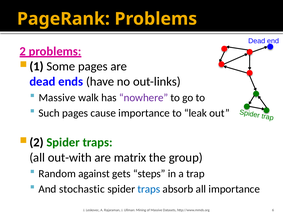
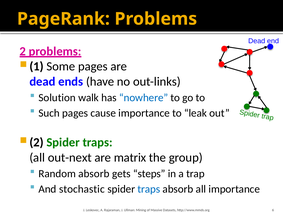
Massive at (57, 98): Massive -> Solution
nowhere colour: purple -> blue
out-with: out-with -> out-next
Random against: against -> absorb
